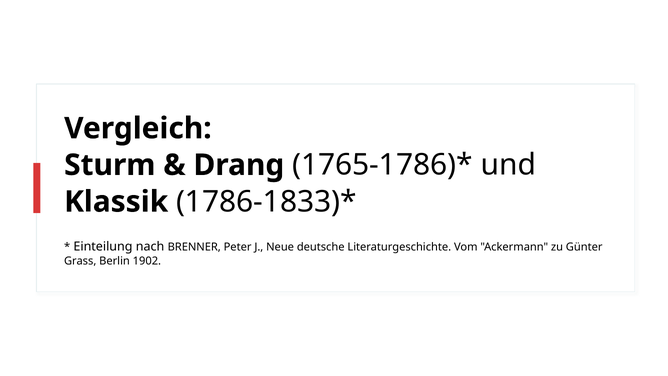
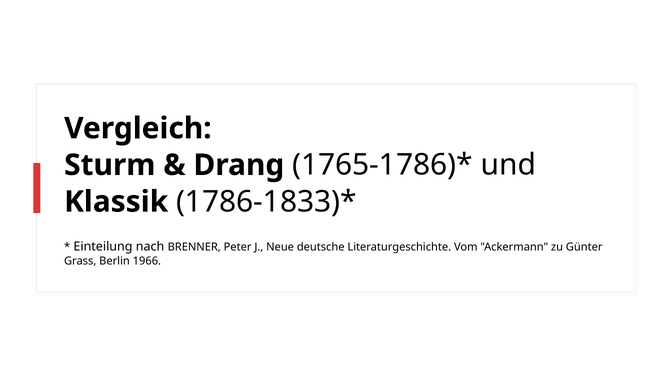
1902: 1902 -> 1966
